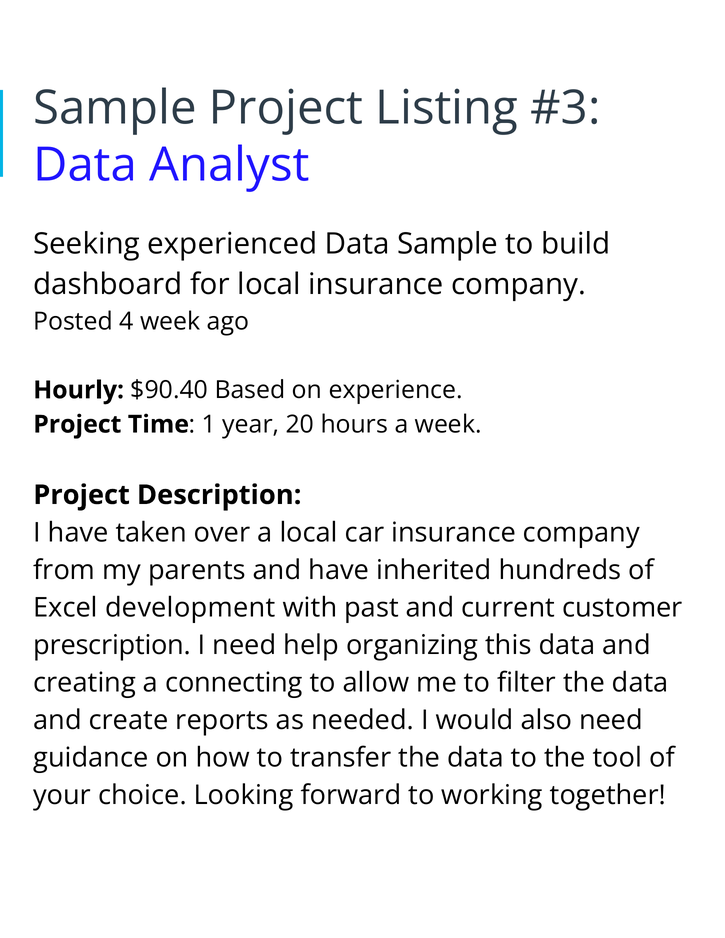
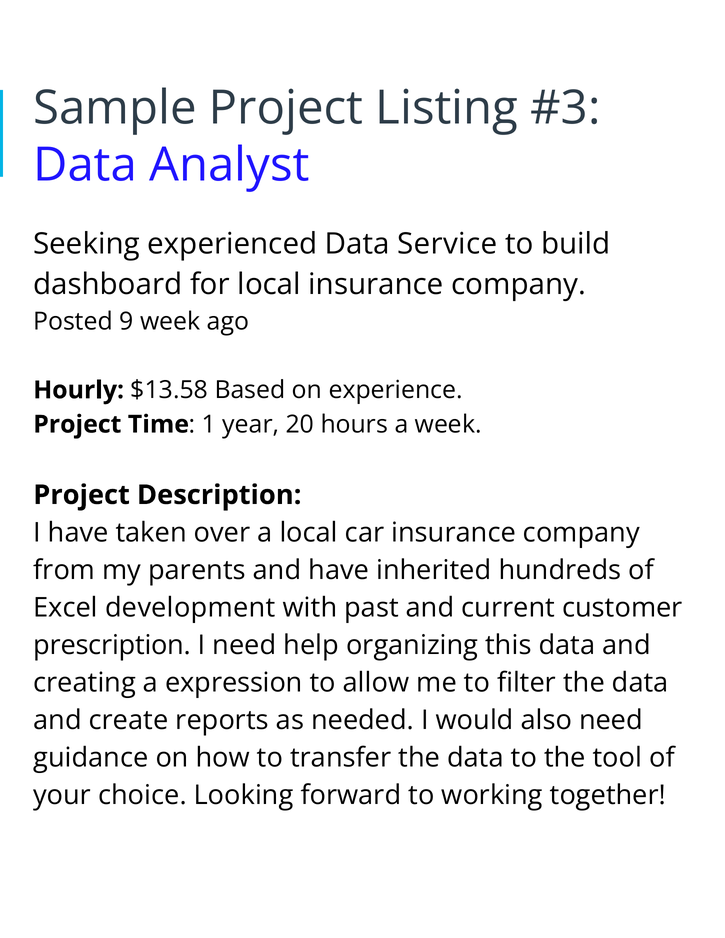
Data Sample: Sample -> Service
4: 4 -> 9
$90.40: $90.40 -> $13.58
connecting: connecting -> expression
